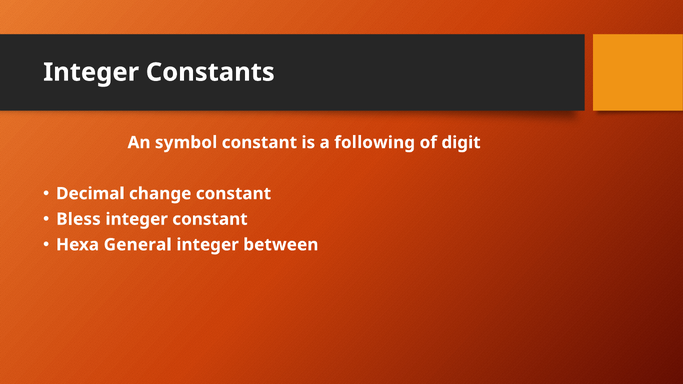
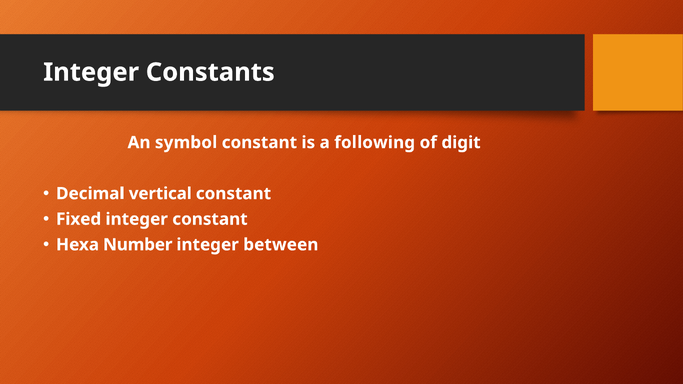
change: change -> vertical
Bless: Bless -> Fixed
General: General -> Number
